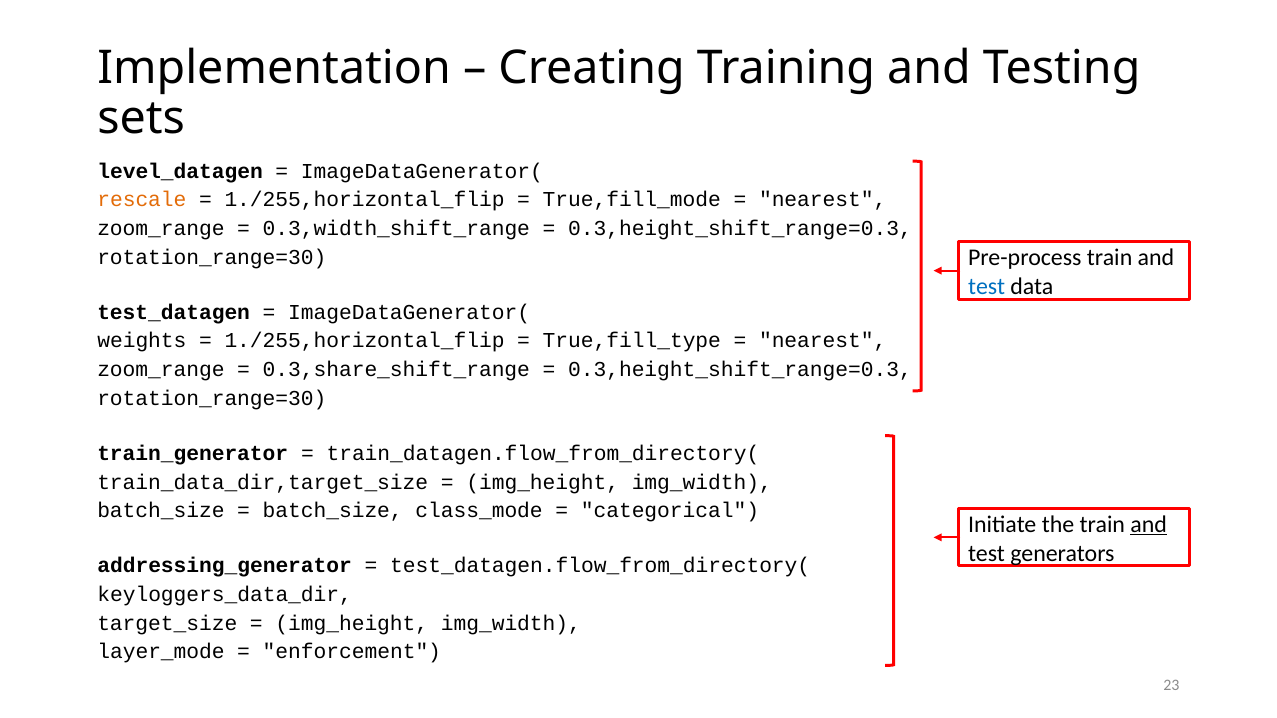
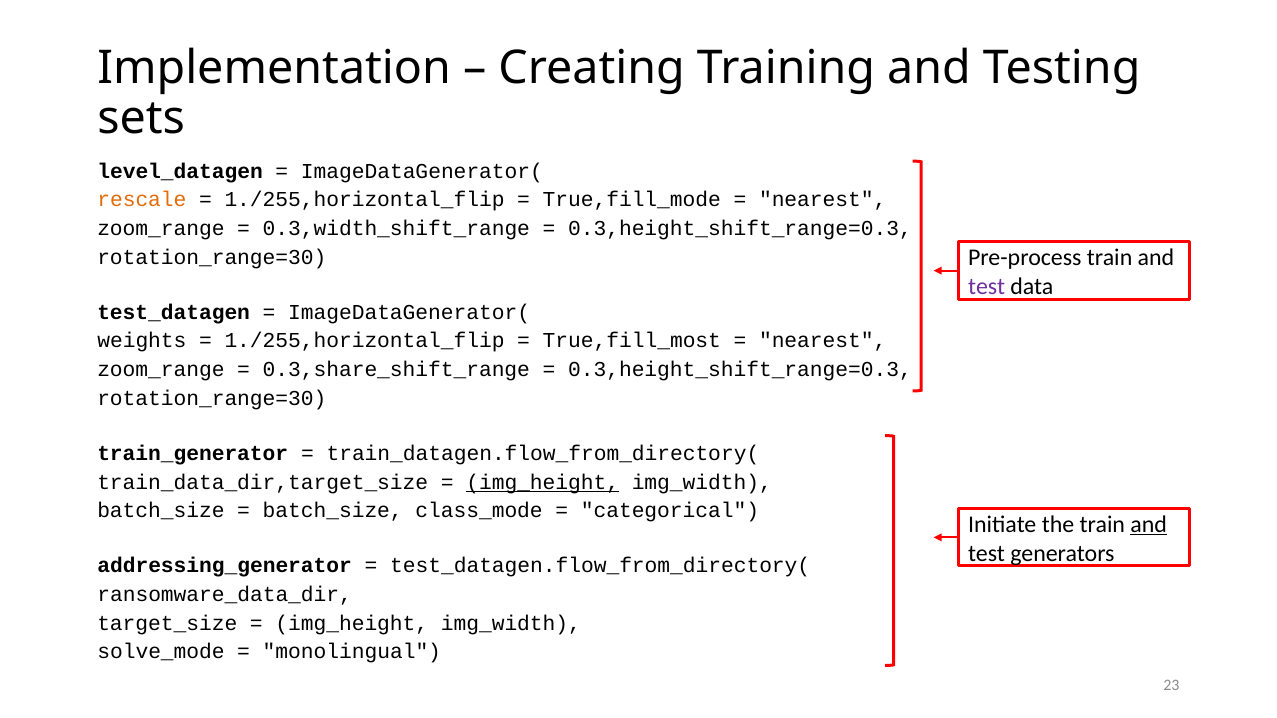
test at (987, 286) colour: blue -> purple
True,fill_type: True,fill_type -> True,fill_most
img_height at (543, 482) underline: none -> present
keyloggers_data_dir: keyloggers_data_dir -> ransomware_data_dir
layer_mode: layer_mode -> solve_mode
enforcement: enforcement -> monolingual
